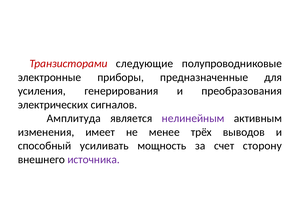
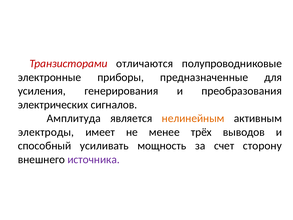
следующие: следующие -> отличаются
нелинейным colour: purple -> orange
изменения: изменения -> электроды
